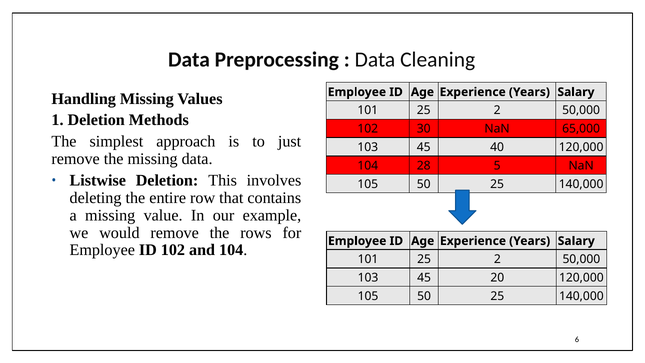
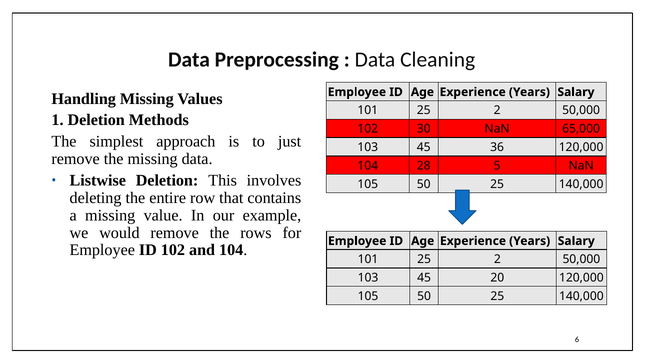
40: 40 -> 36
